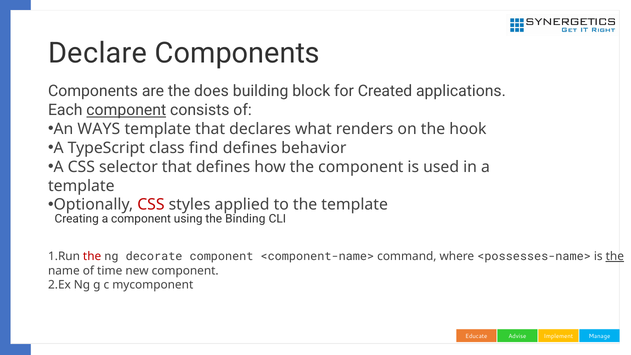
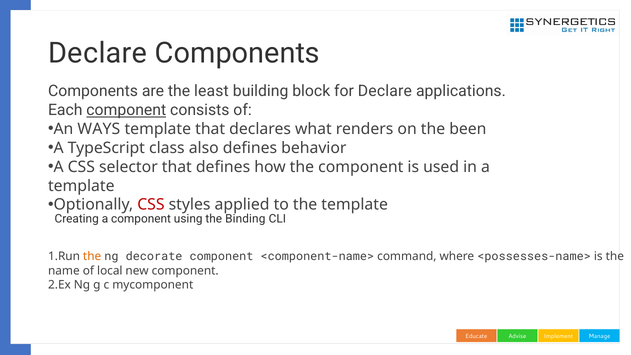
does: does -> least
for Created: Created -> Declare
hook: hook -> been
find: find -> also
the at (92, 256) colour: red -> orange
the at (615, 256) underline: present -> none
time: time -> local
